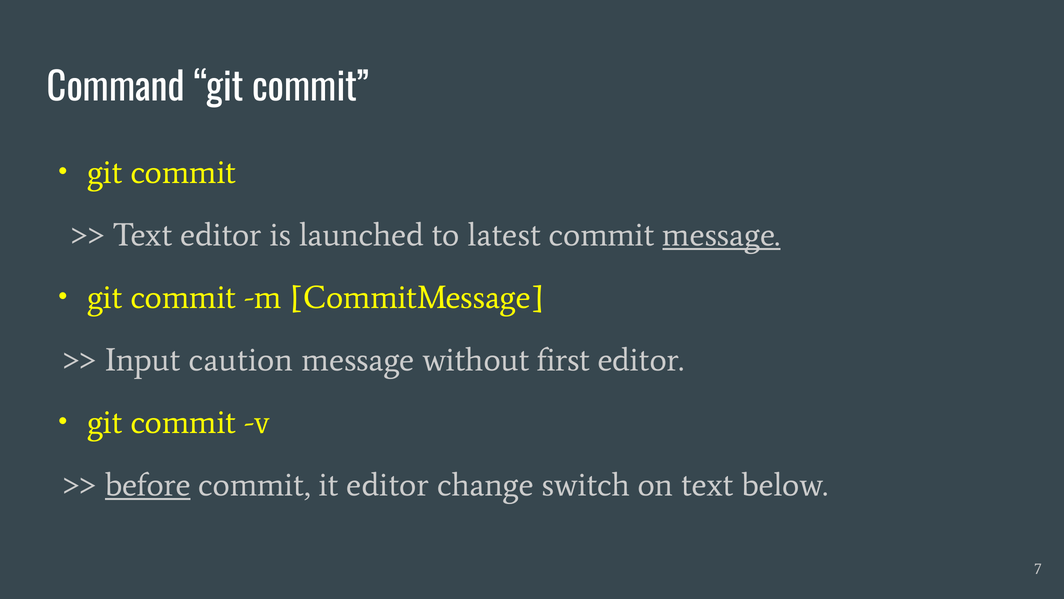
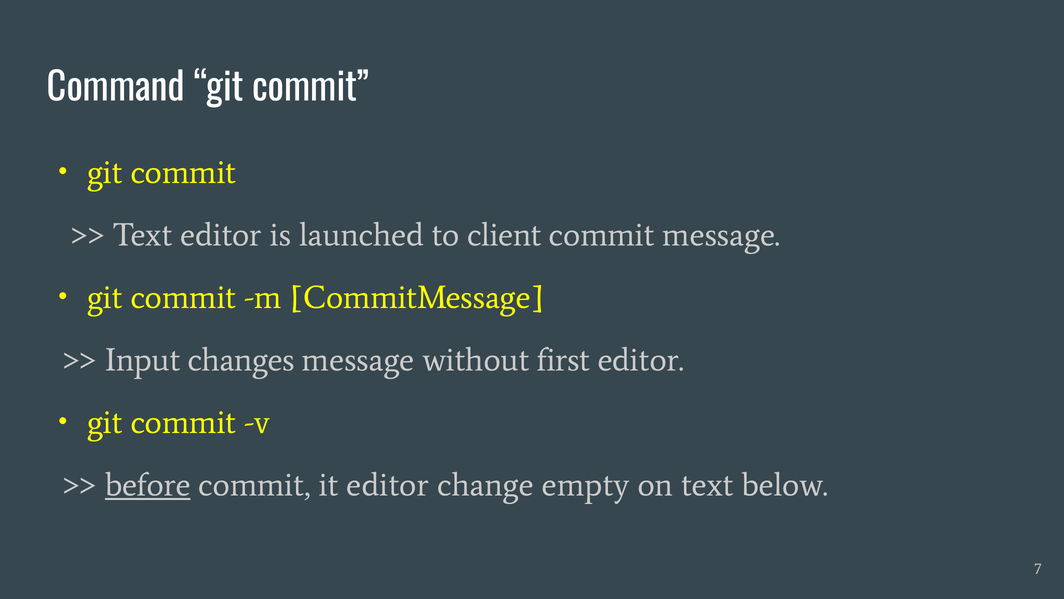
latest: latest -> client
message at (721, 235) underline: present -> none
caution: caution -> changes
switch: switch -> empty
